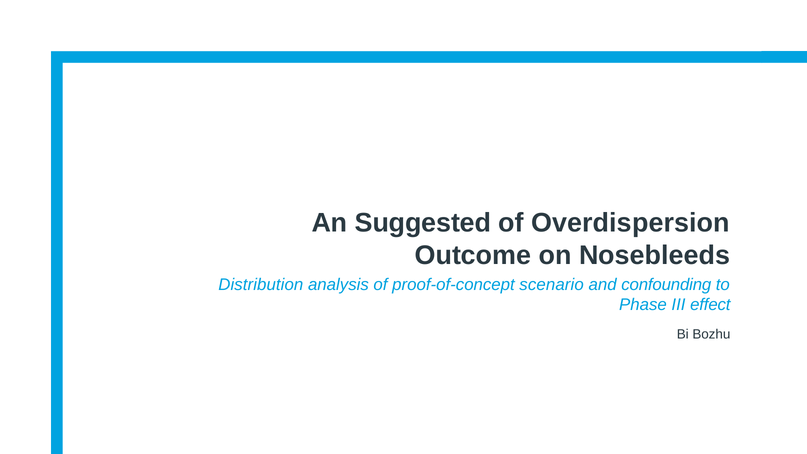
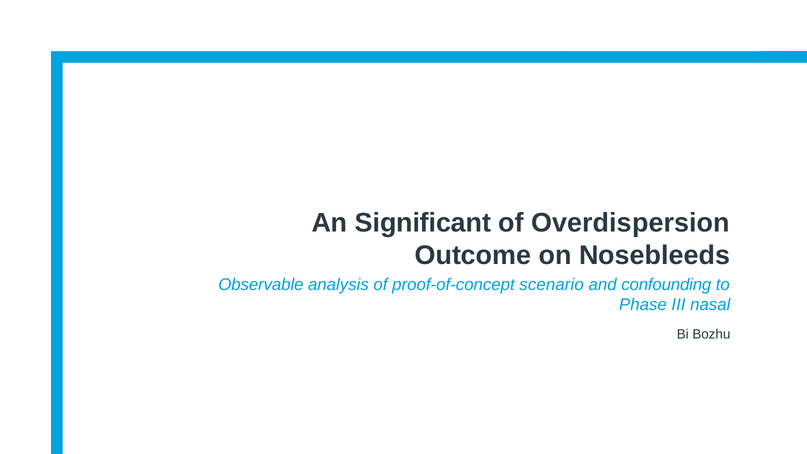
Suggested: Suggested -> Significant
Distribution: Distribution -> Observable
effect: effect -> nasal
